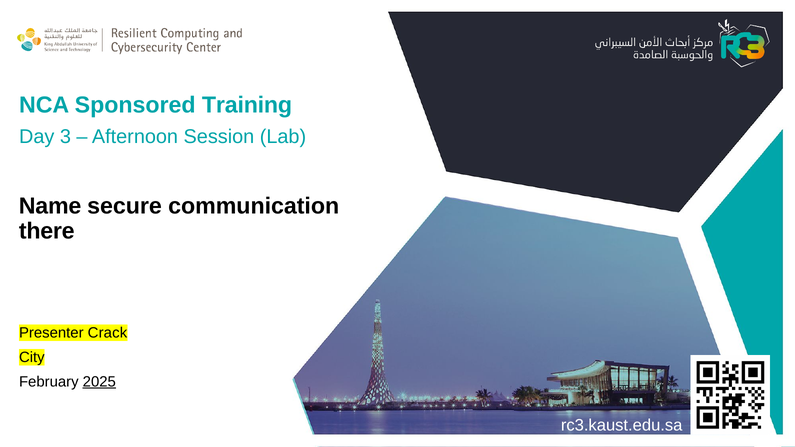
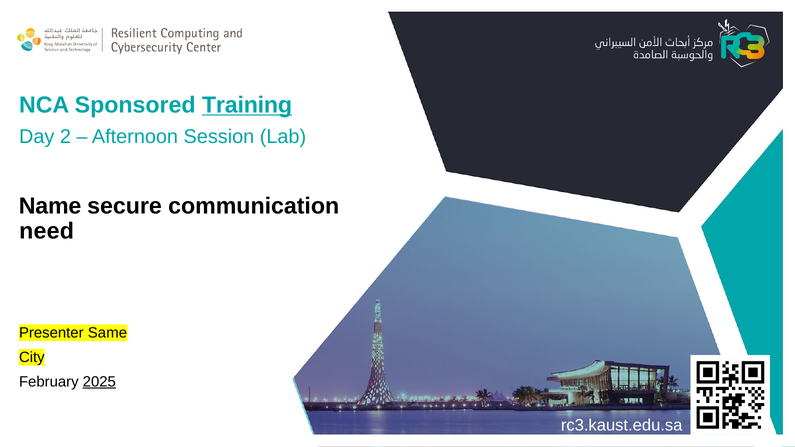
Training underline: none -> present
3: 3 -> 2
there: there -> need
Crack: Crack -> Same
